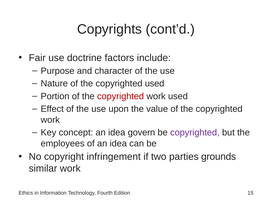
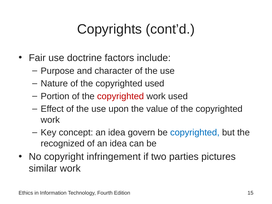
copyrighted at (195, 133) colour: purple -> blue
employees: employees -> recognized
grounds: grounds -> pictures
